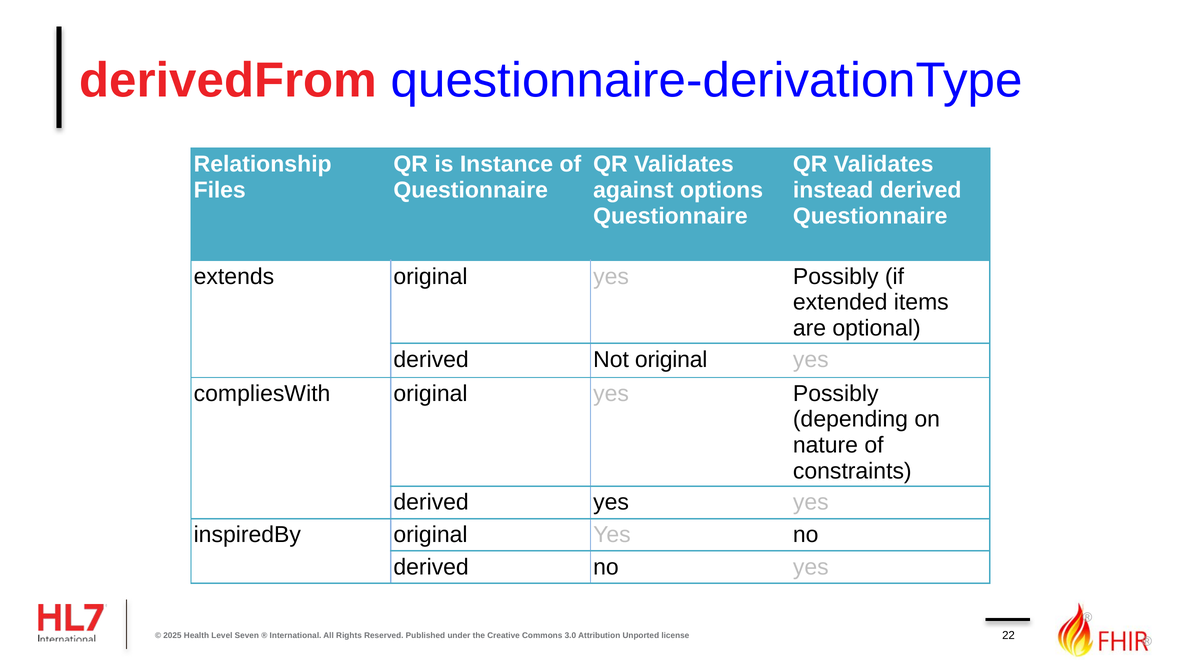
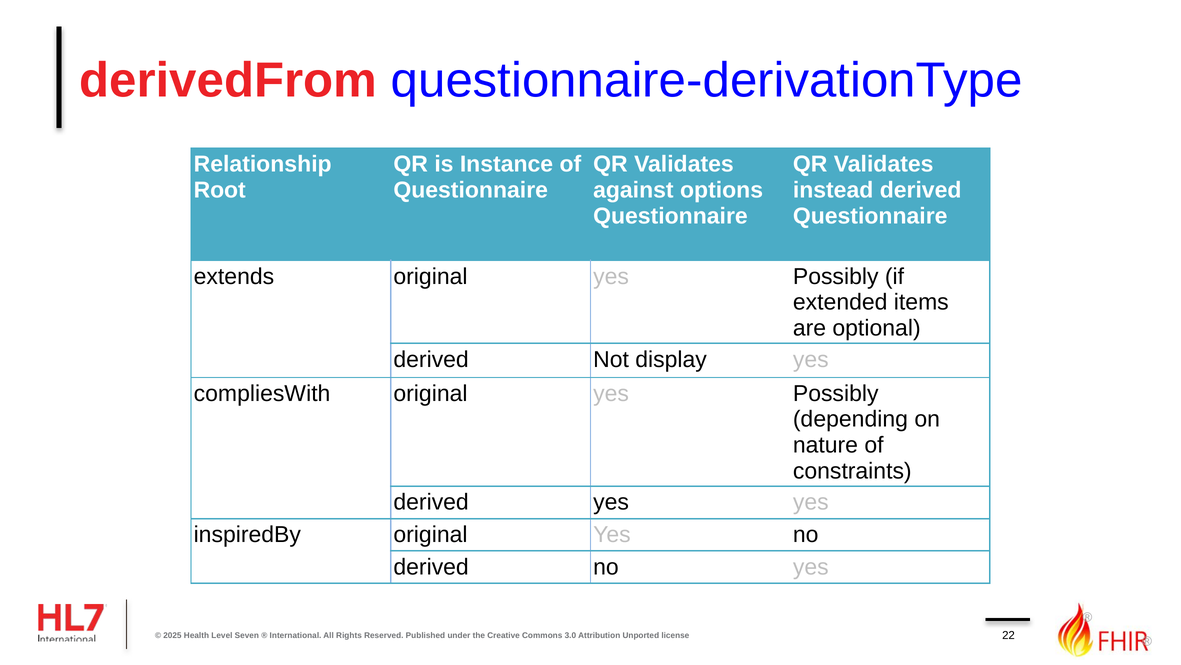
Files: Files -> Root
Not original: original -> display
